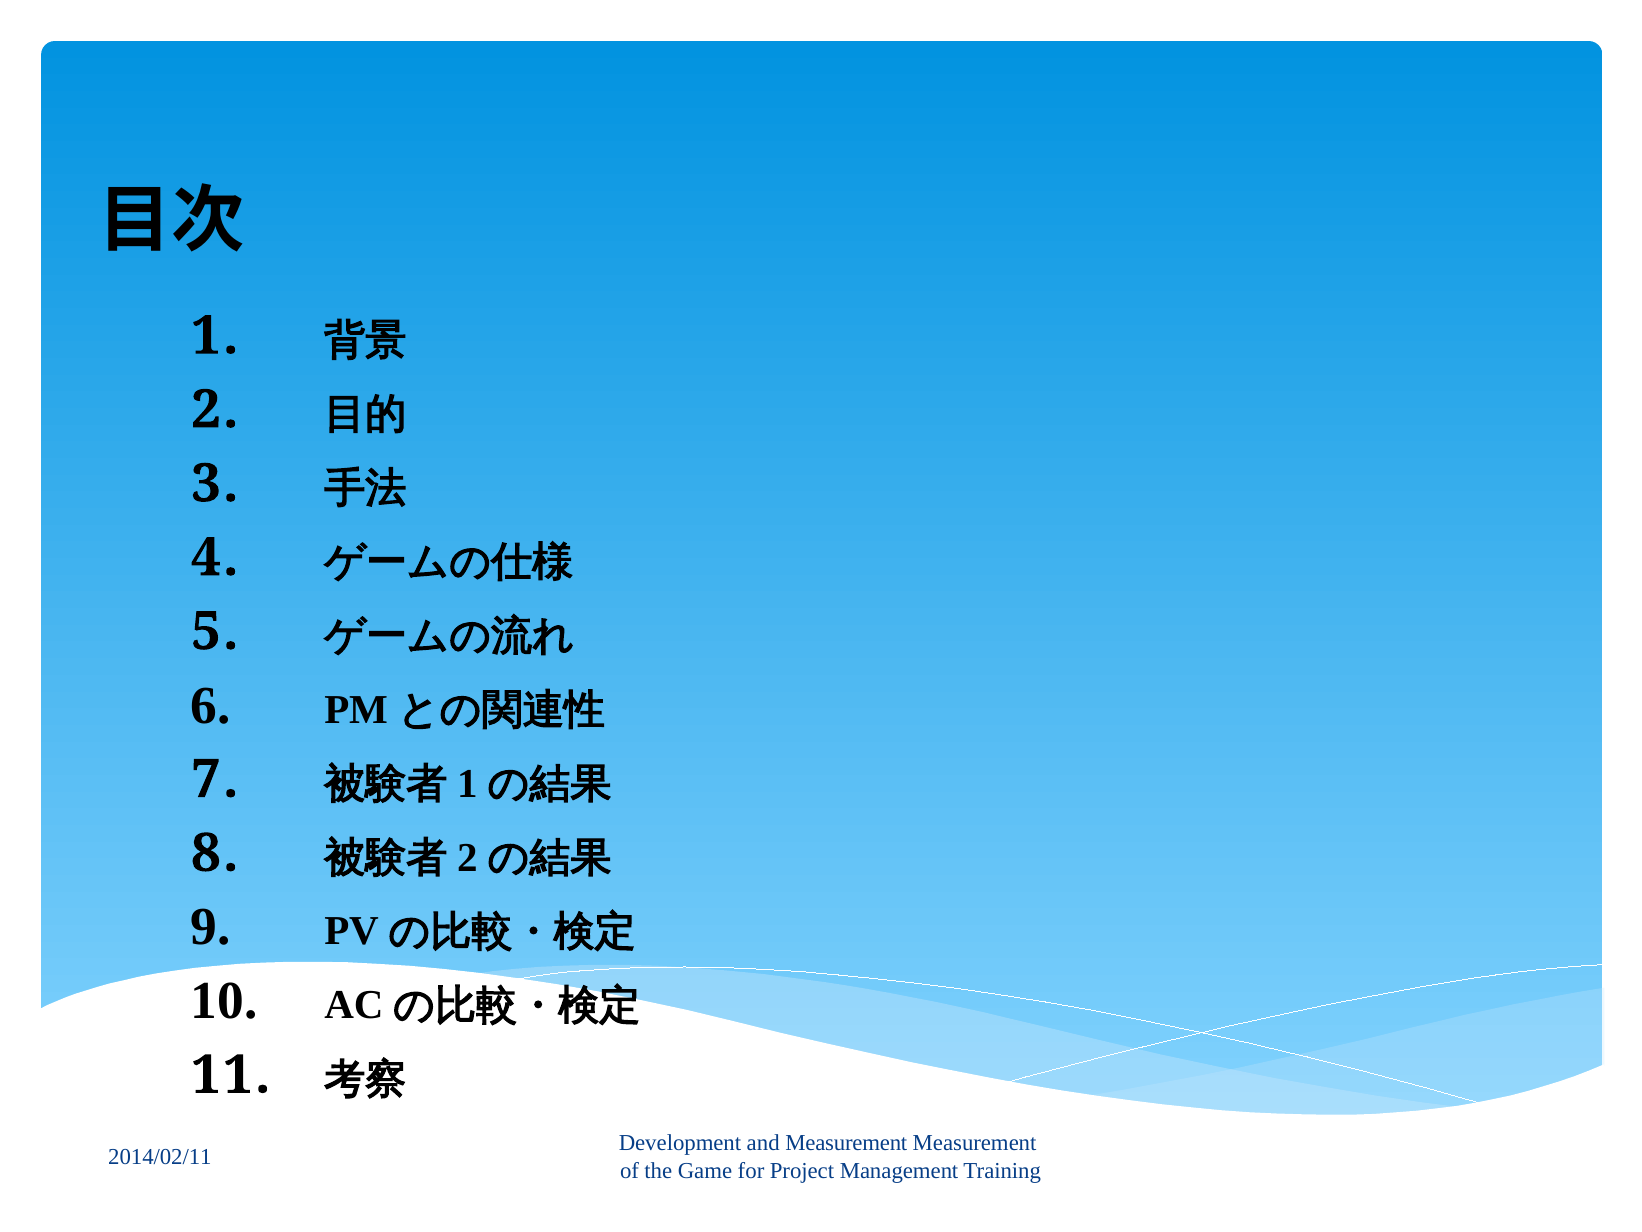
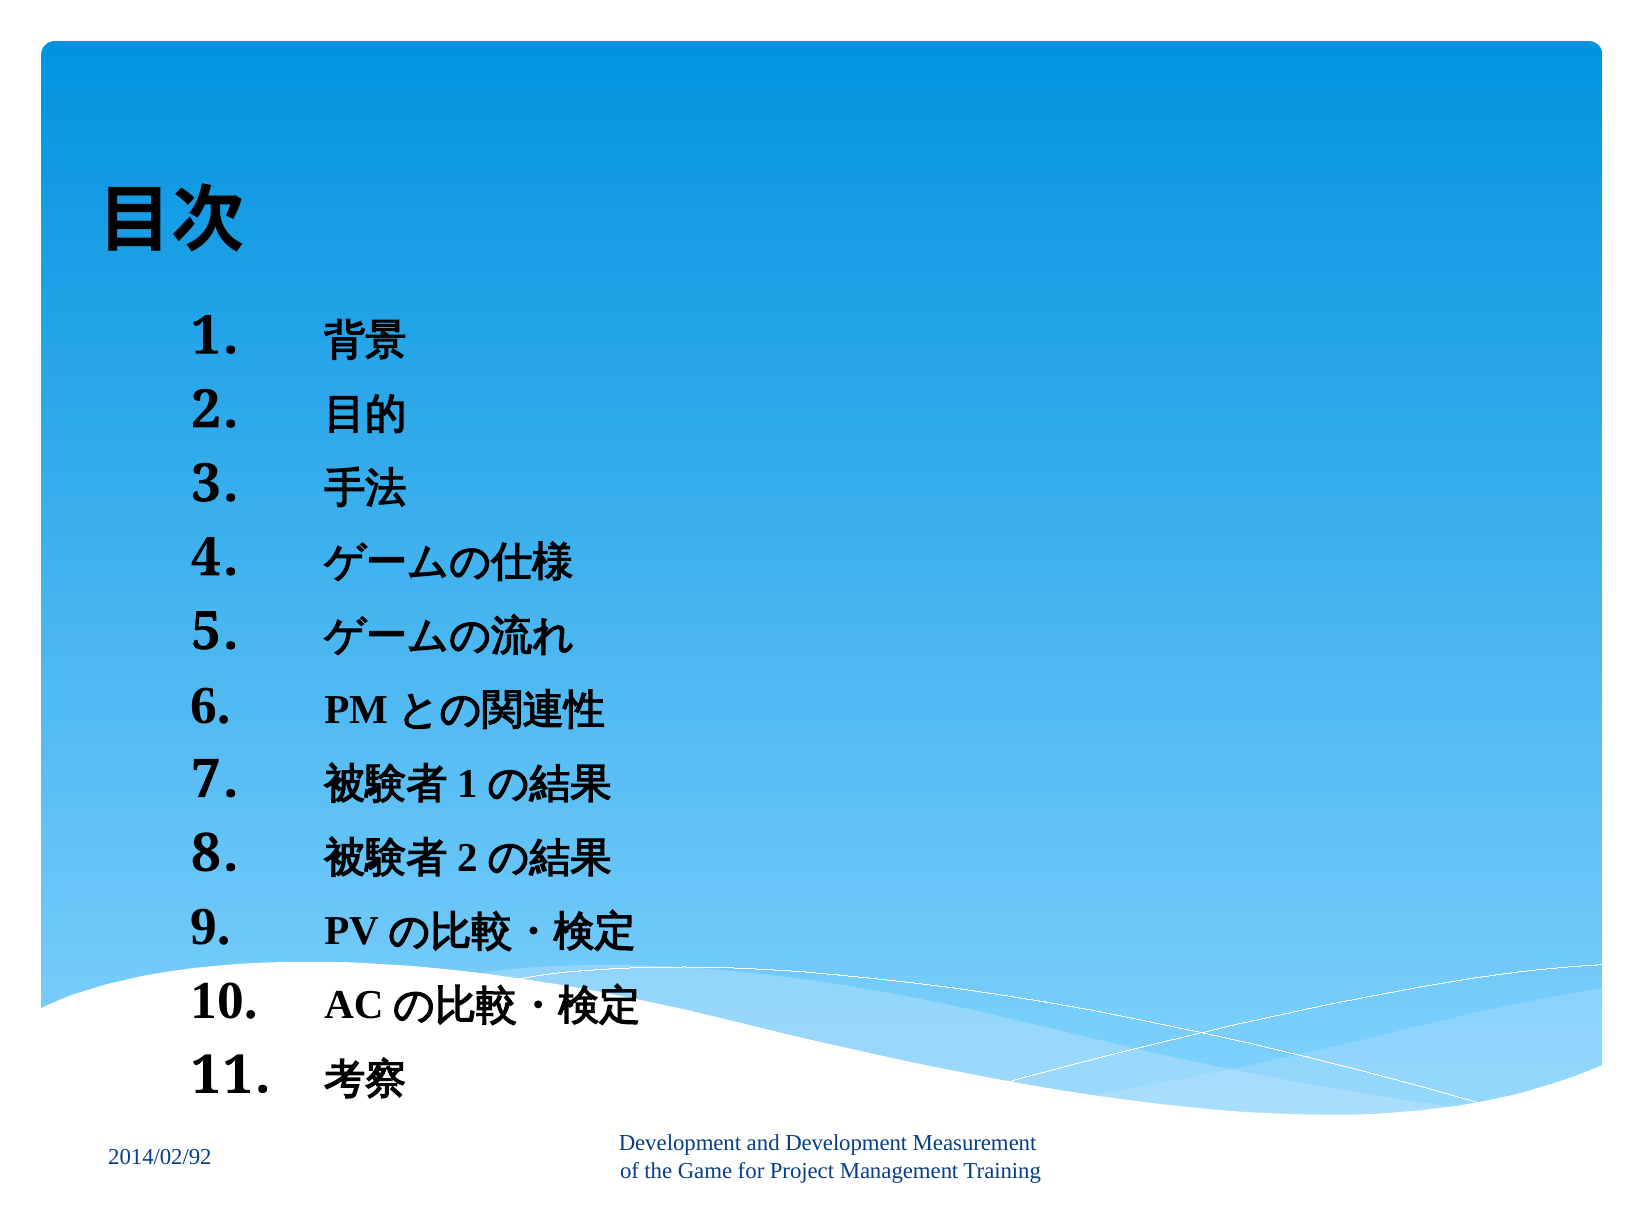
and Measurement: Measurement -> Development
2014/02/11: 2014/02/11 -> 2014/02/92
